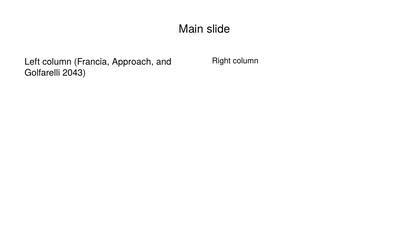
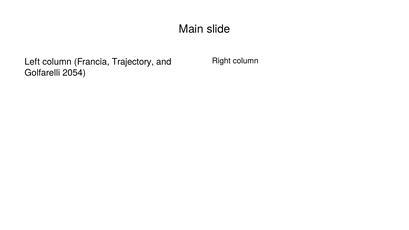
Approach: Approach -> Trajectory
2043: 2043 -> 2054
